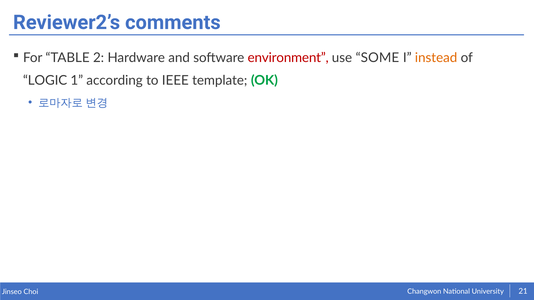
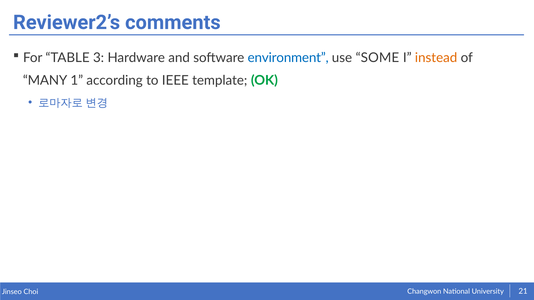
2: 2 -> 3
environment colour: red -> blue
LOGIC: LOGIC -> MANY
